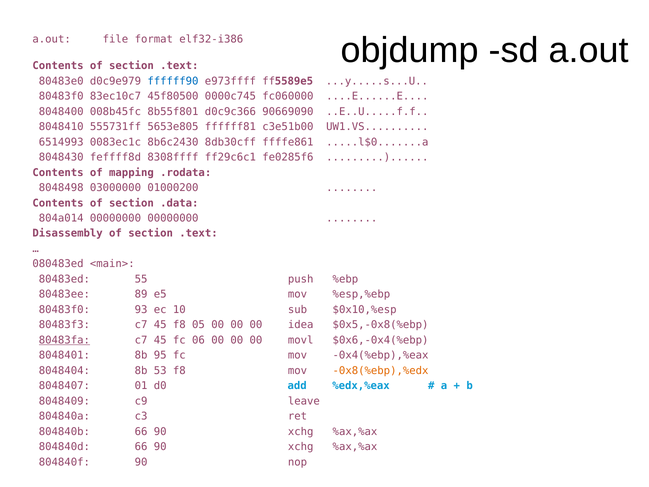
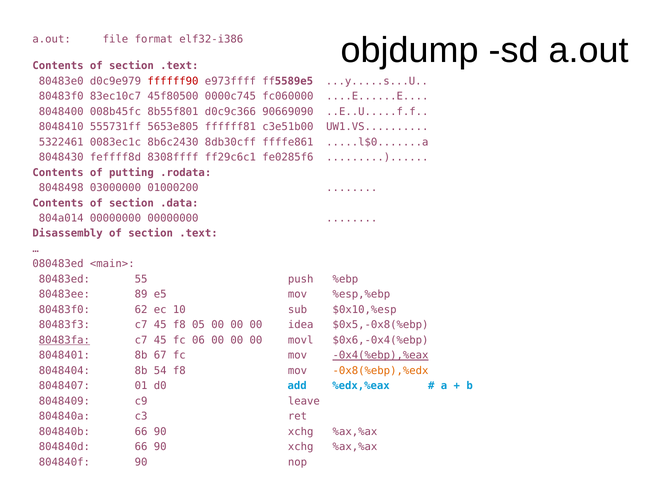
ffffff90 colour: blue -> red
6514993: 6514993 -> 5322461
mapping: mapping -> putting
93: 93 -> 62
95: 95 -> 67
-0x4(%ebp),%eax underline: none -> present
53: 53 -> 54
